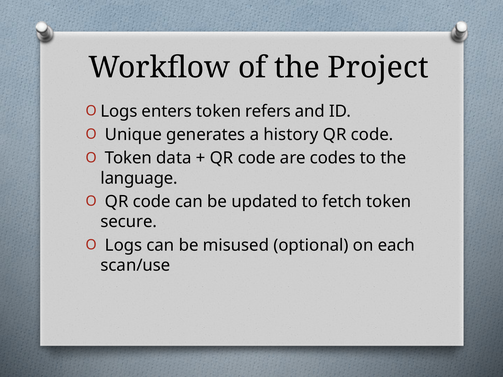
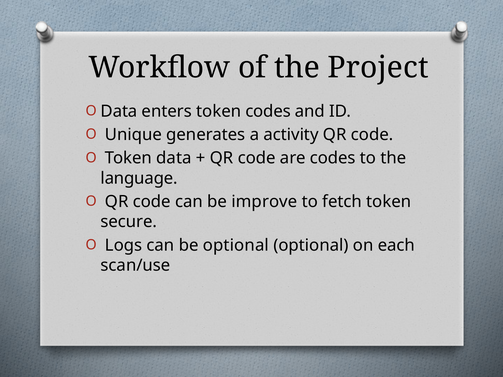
Logs at (119, 111): Logs -> Data
token refers: refers -> codes
history: history -> activity
updated: updated -> improve
be misused: misused -> optional
